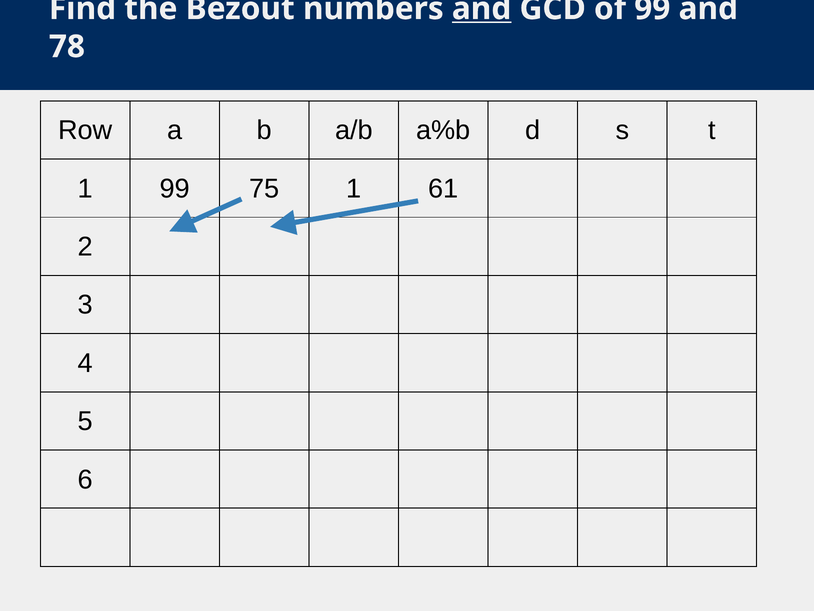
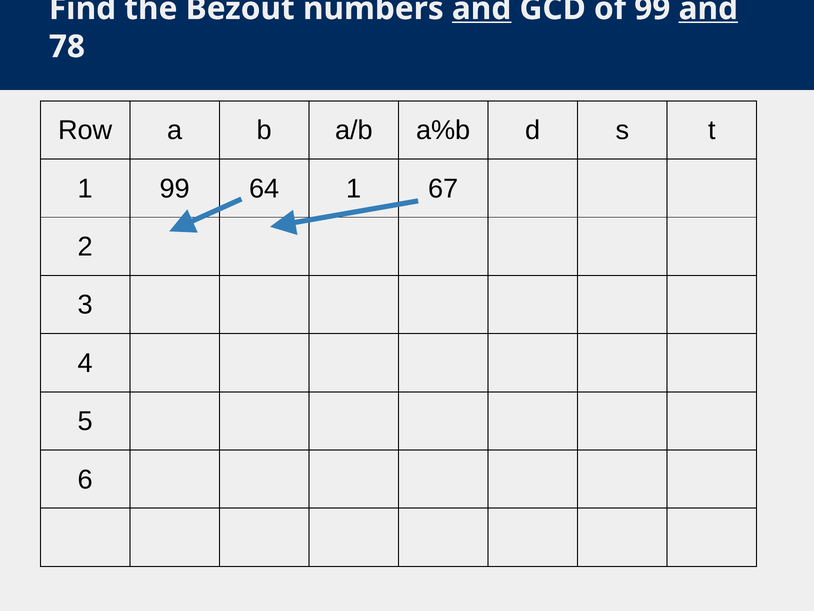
and at (708, 9) underline: none -> present
75: 75 -> 64
61: 61 -> 67
